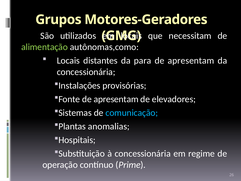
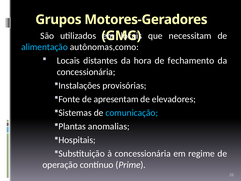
alimentação colour: light green -> light blue
para: para -> hora
apresentam at (191, 61): apresentam -> fechamento
